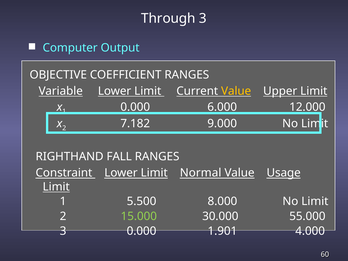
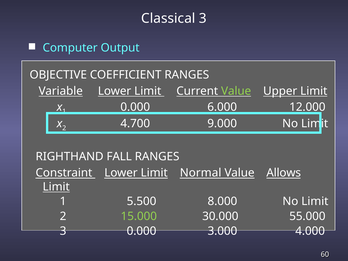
Through: Through -> Classical
Value at (236, 91) colour: yellow -> light green
7.182: 7.182 -> 4.700
Usage: Usage -> Allows
1.901: 1.901 -> 3.000
